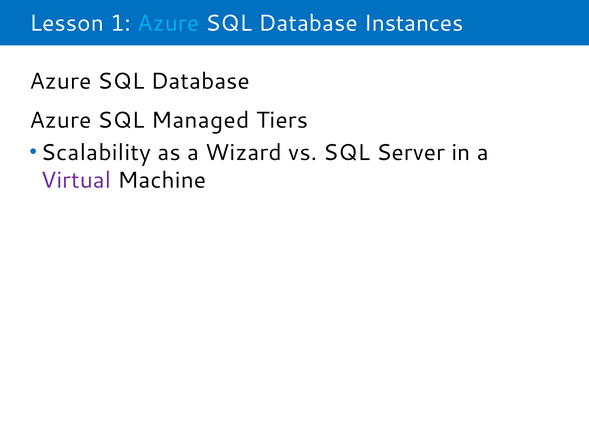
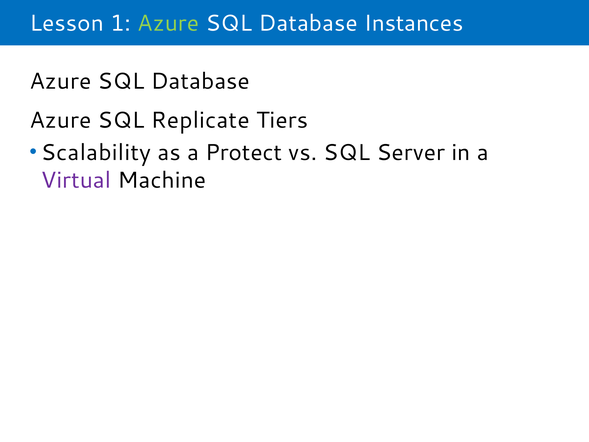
Azure at (168, 23) colour: light blue -> light green
Managed: Managed -> Replicate
Wizard: Wizard -> Protect
